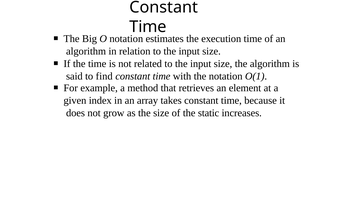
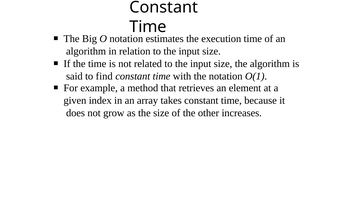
static: static -> other
